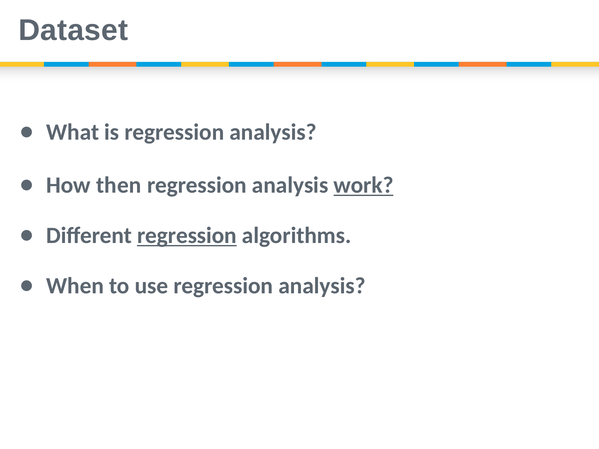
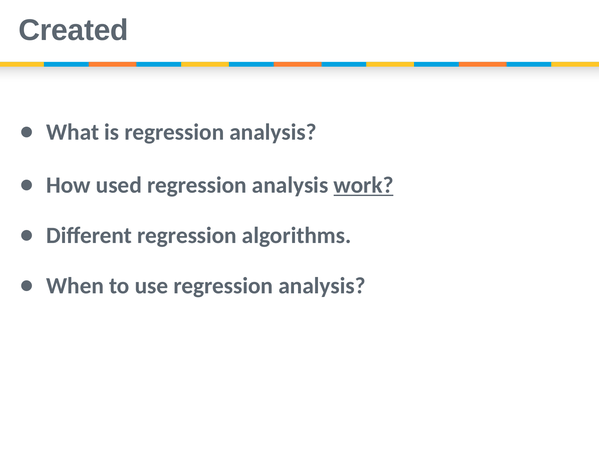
Dataset: Dataset -> Created
then: then -> used
regression at (187, 236) underline: present -> none
